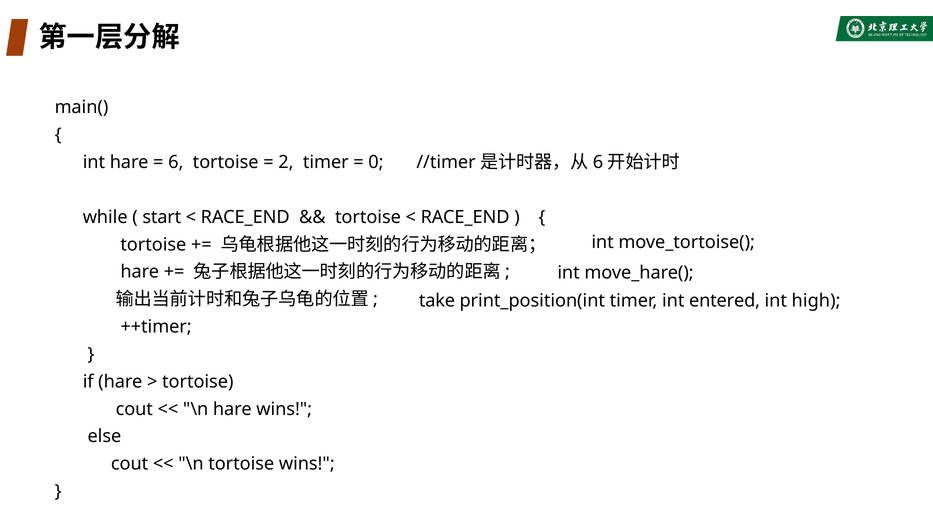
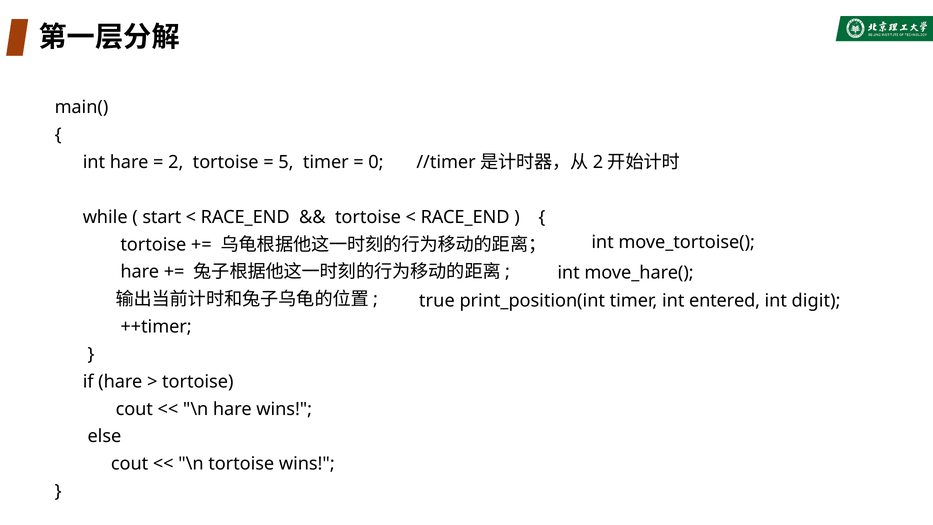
6 at (176, 162): 6 -> 2
2: 2 -> 5
6 at (598, 162): 6 -> 2
take: take -> true
high: high -> digit
